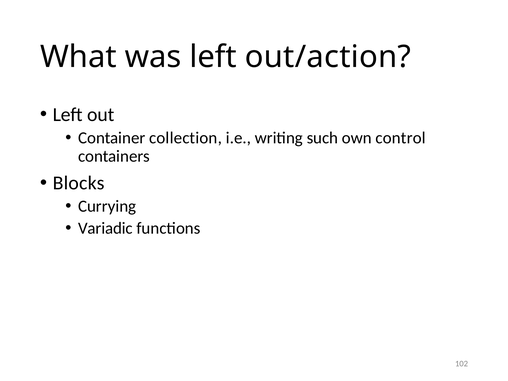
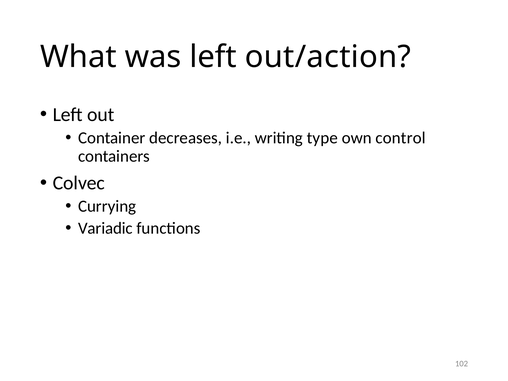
collection: collection -> decreases
such: such -> type
Blocks: Blocks -> Colvec
